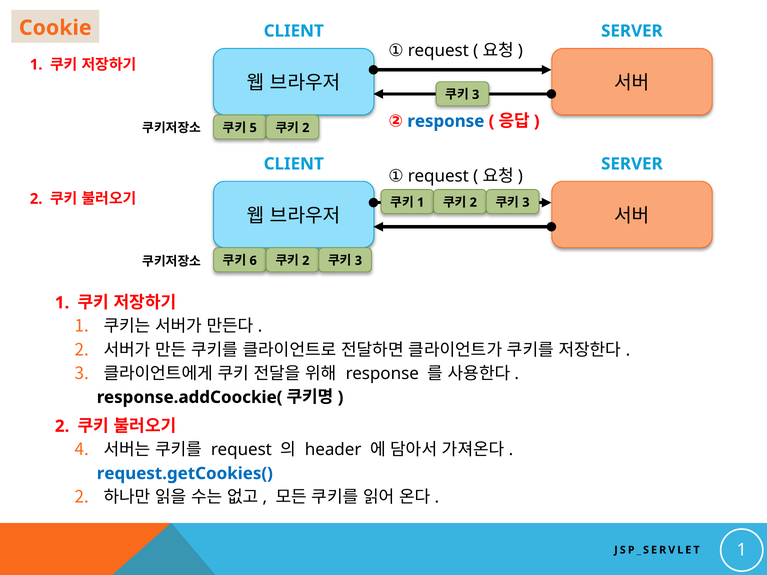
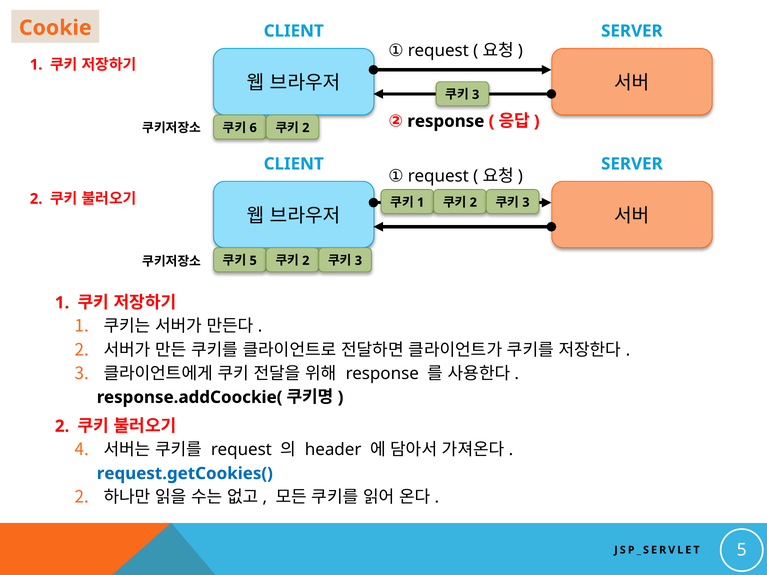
response at (446, 121) colour: blue -> black
5: 5 -> 6
6 at (253, 261): 6 -> 5
JSP_SERVLET 1: 1 -> 5
